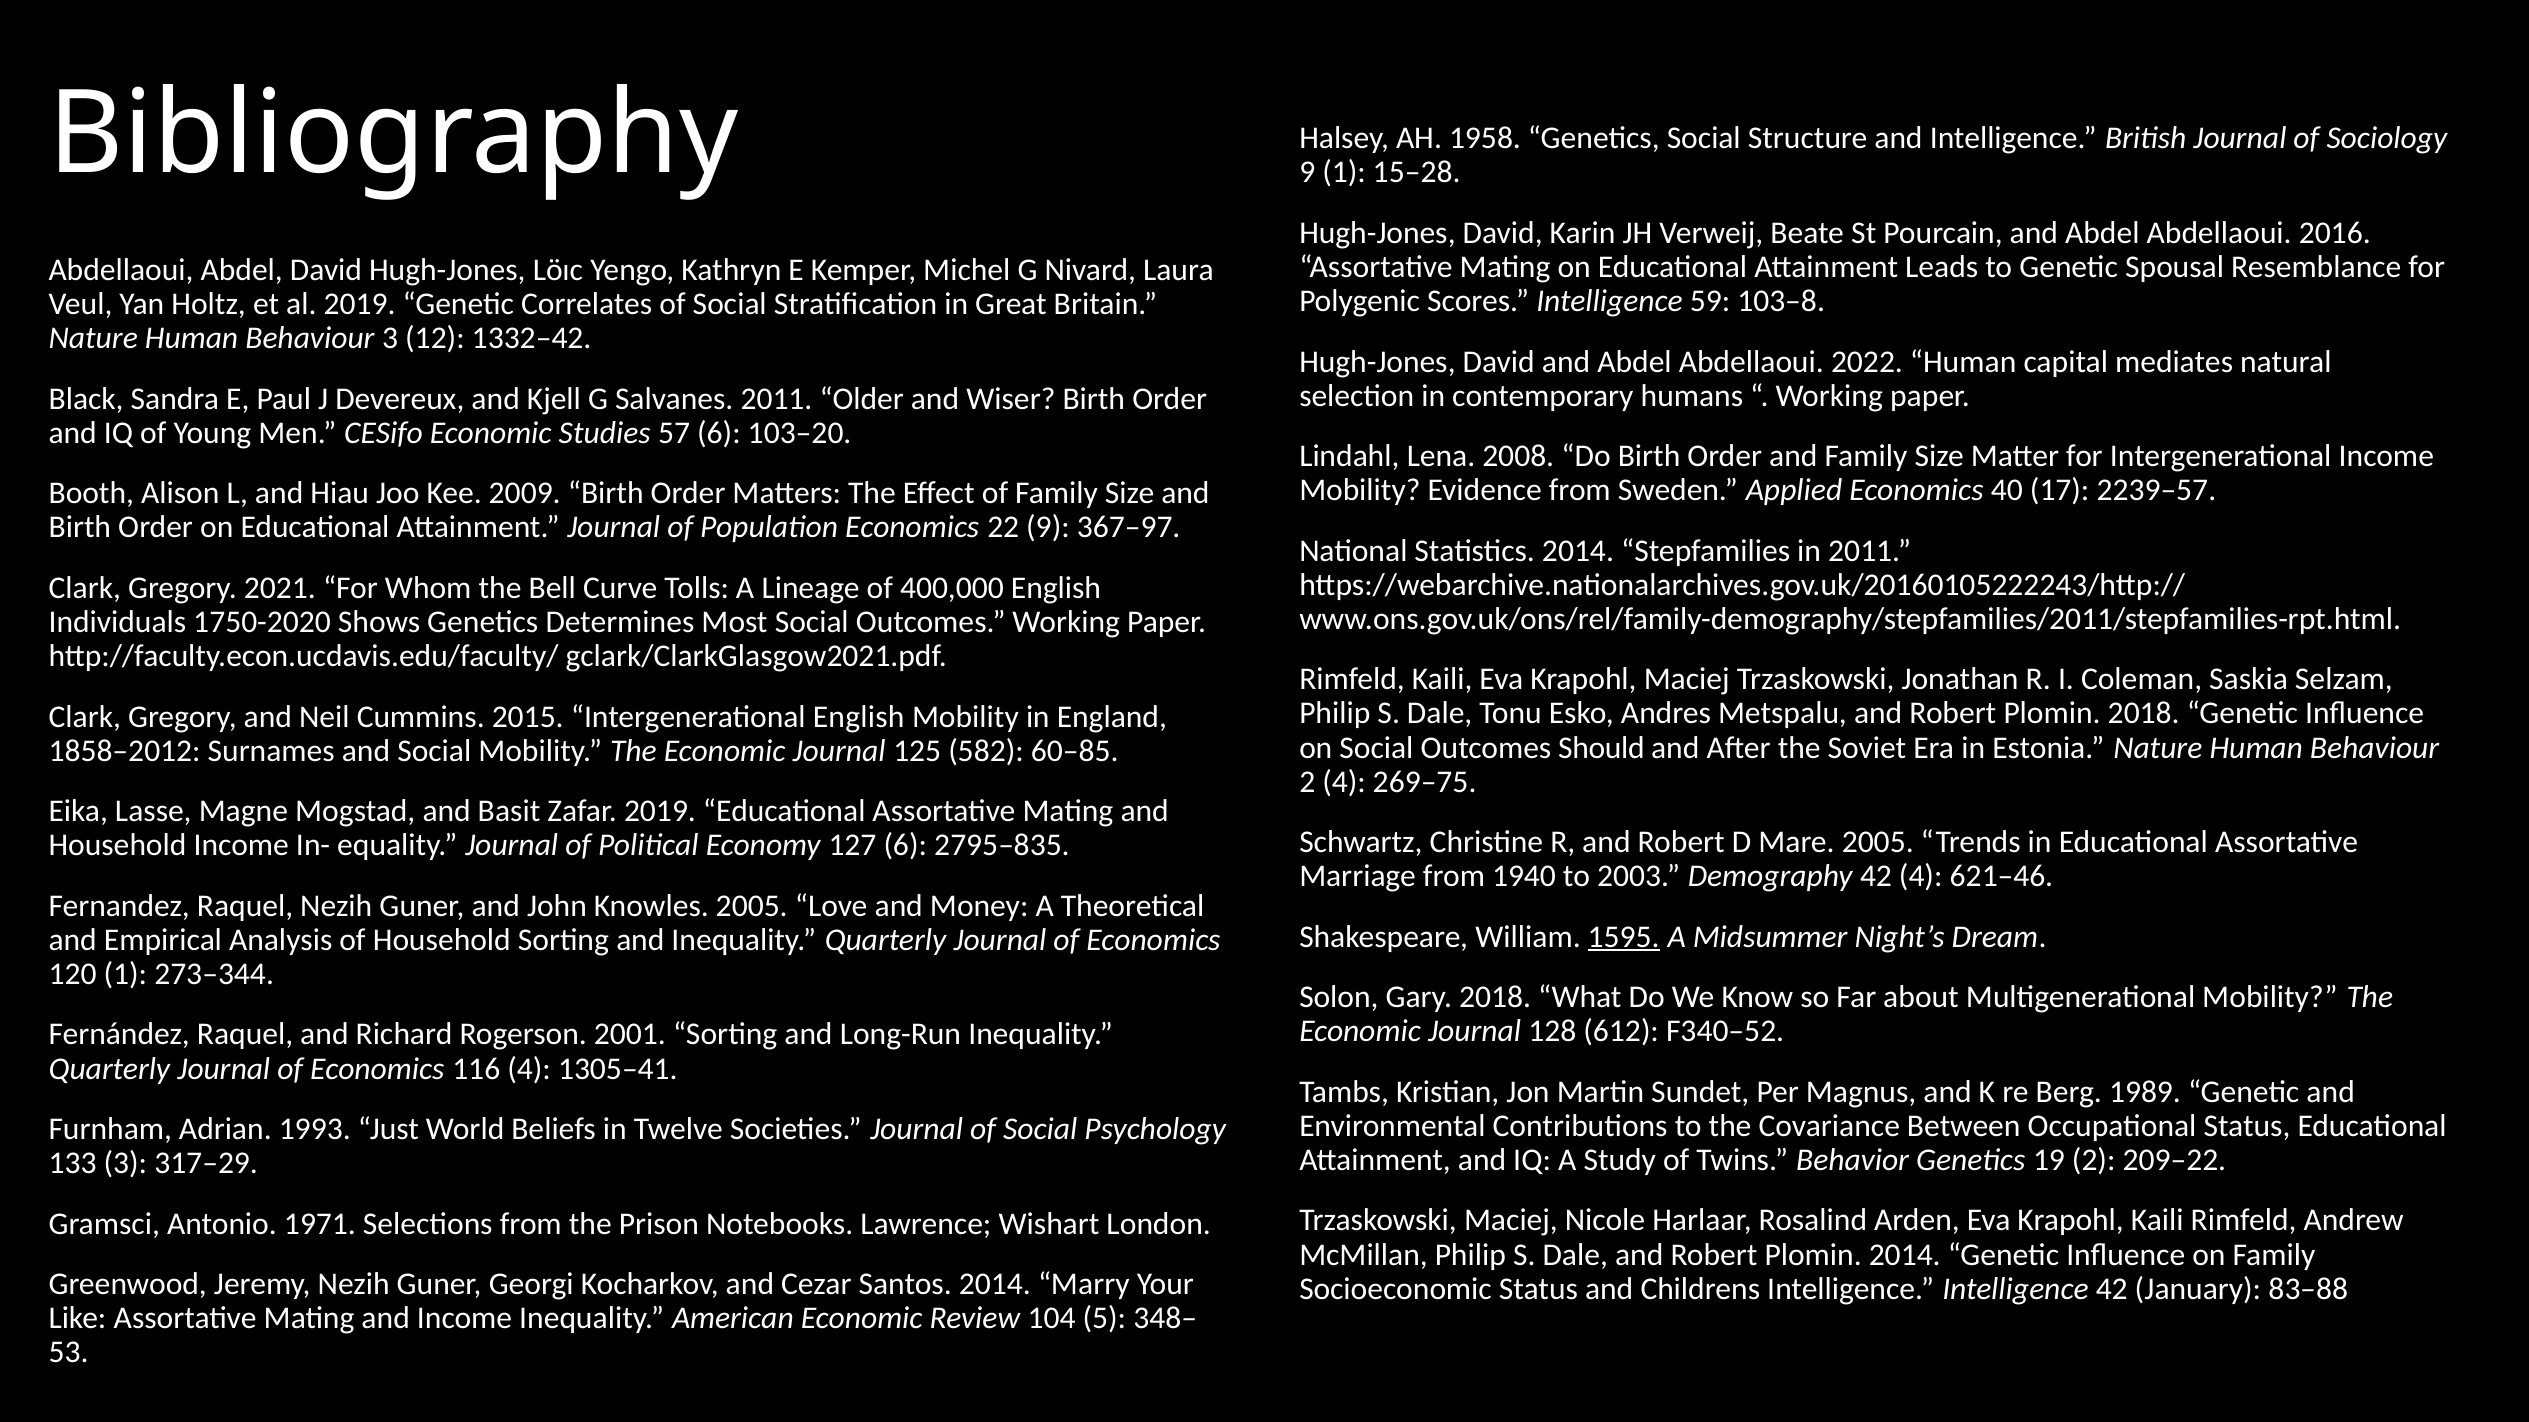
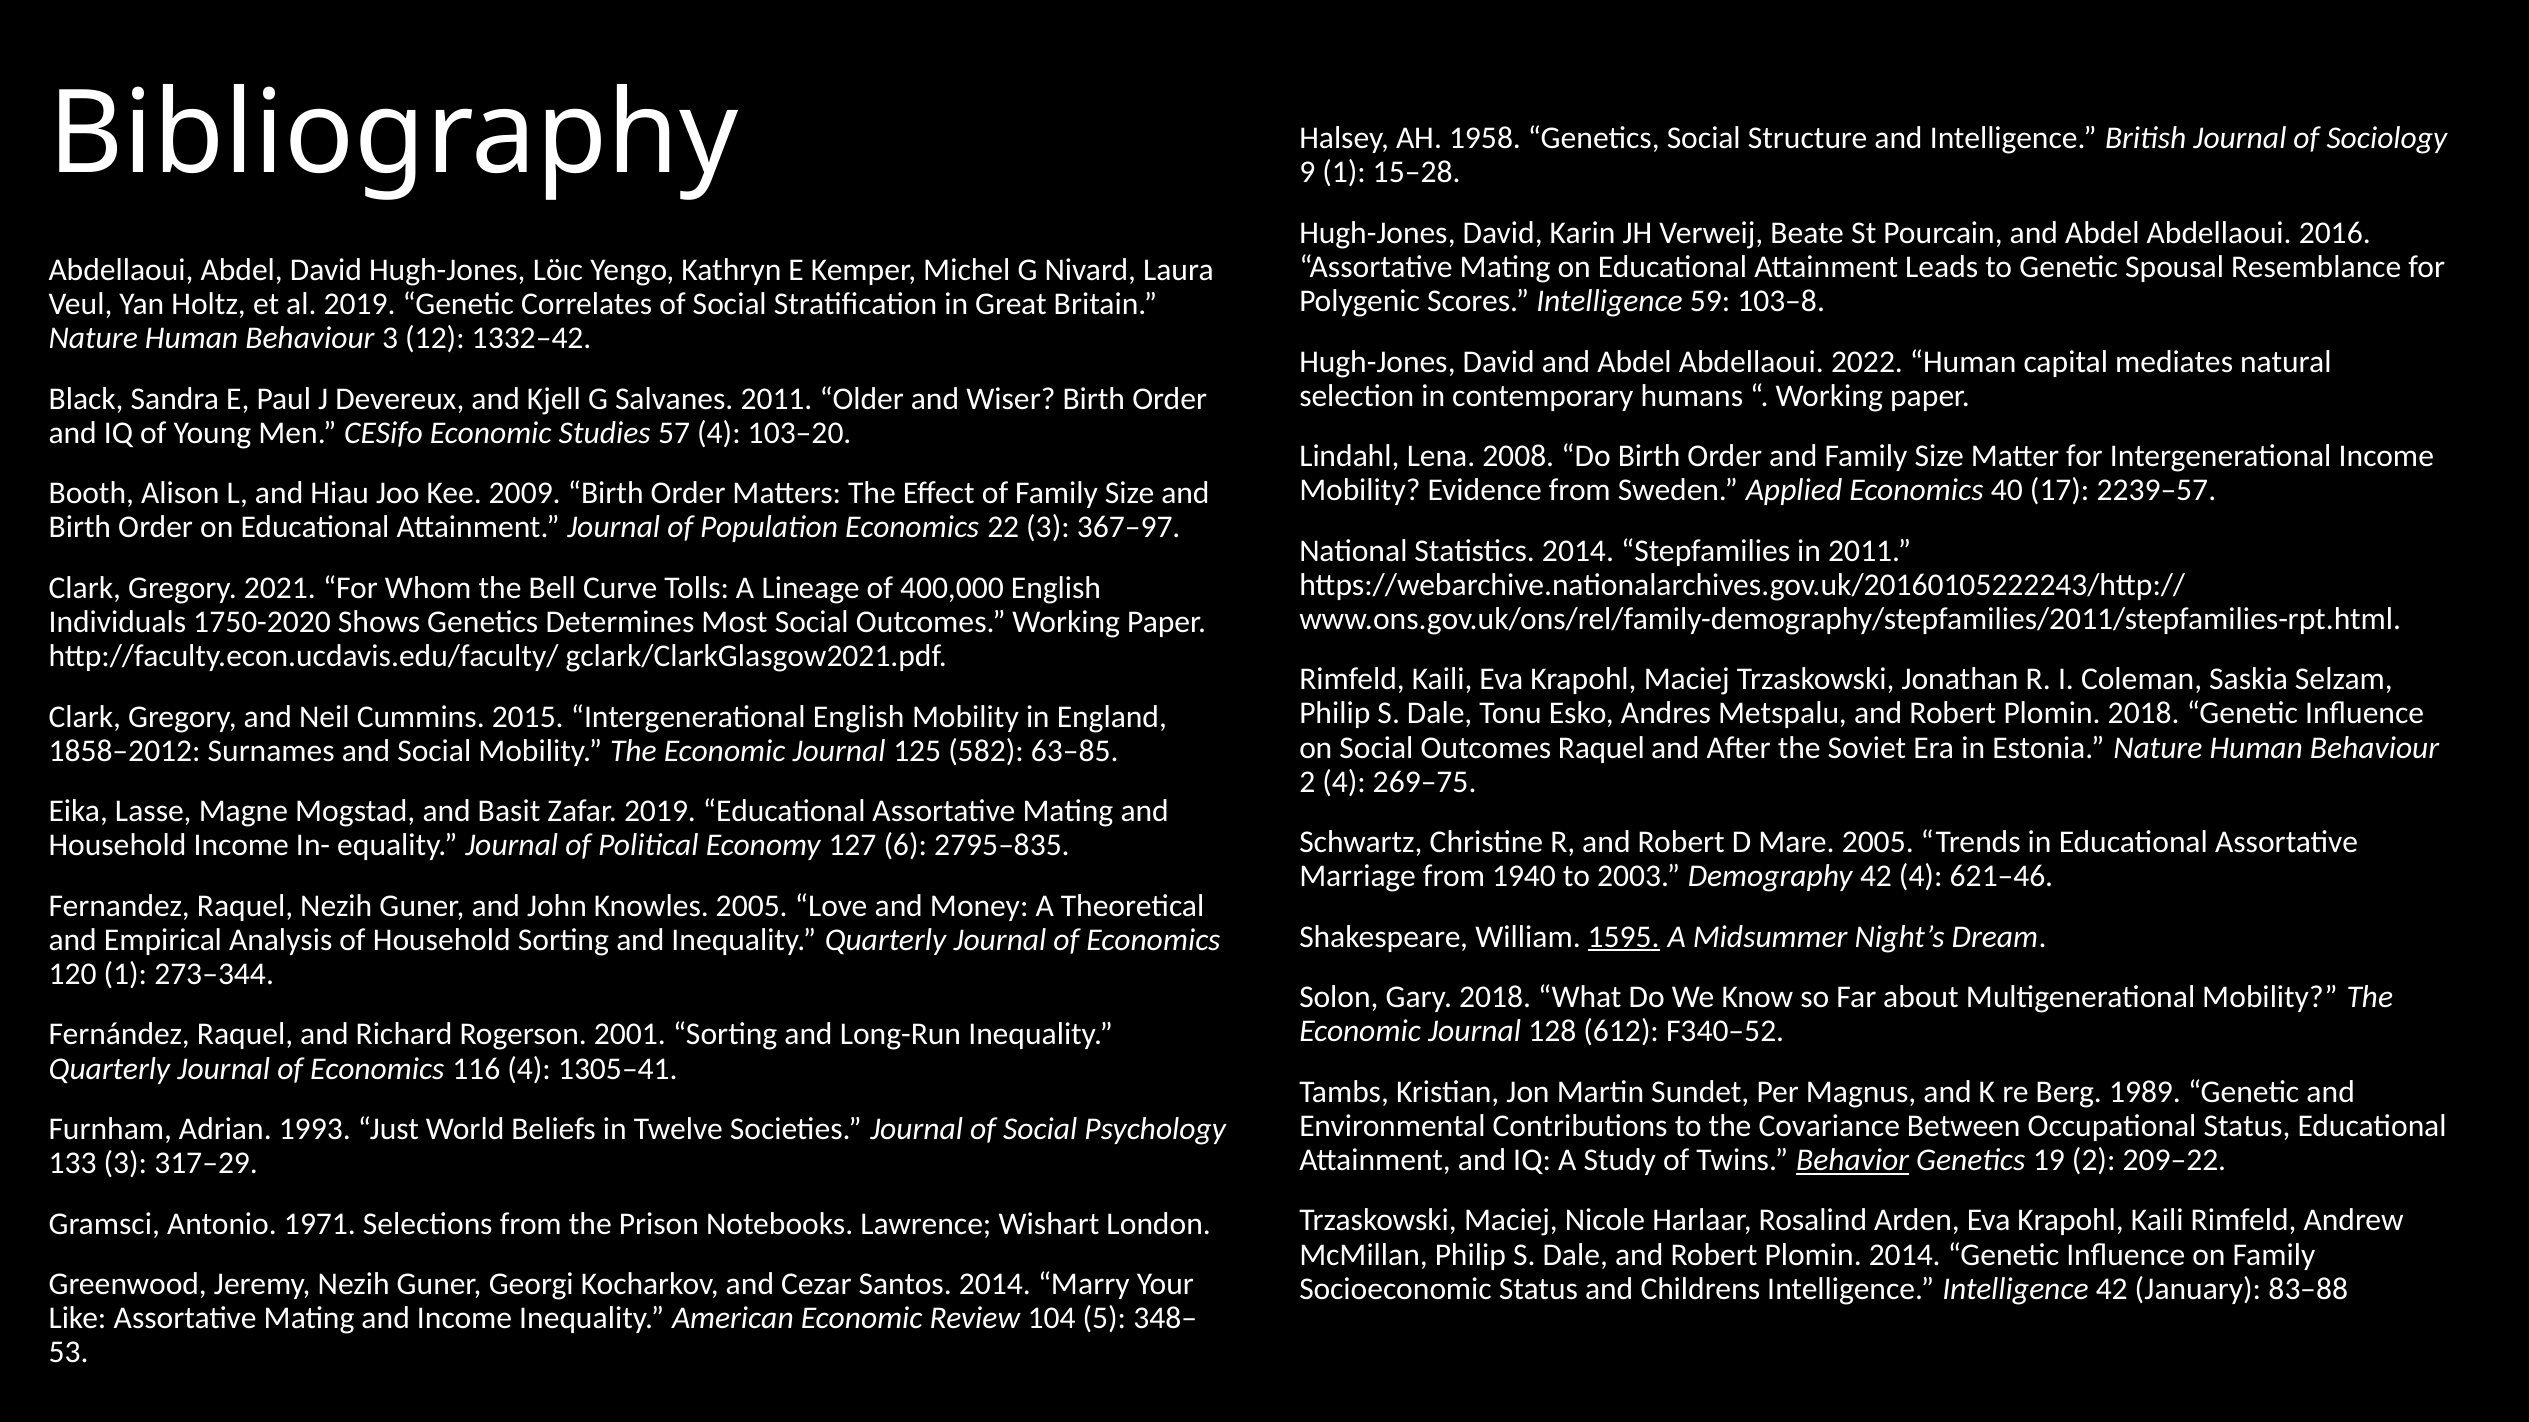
57 6: 6 -> 4
22 9: 9 -> 3
Outcomes Should: Should -> Raquel
60–85: 60–85 -> 63–85
Behavior underline: none -> present
